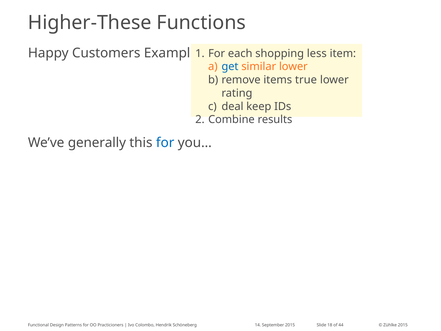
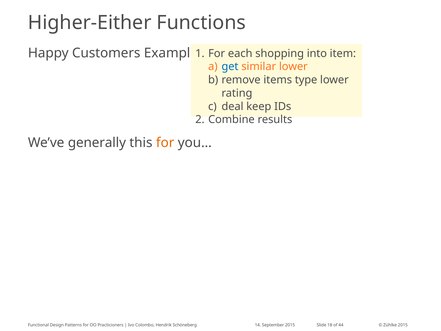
Higher-These: Higher-These -> Higher-Either
less: less -> into
true: true -> type
for at (165, 143) colour: blue -> orange
